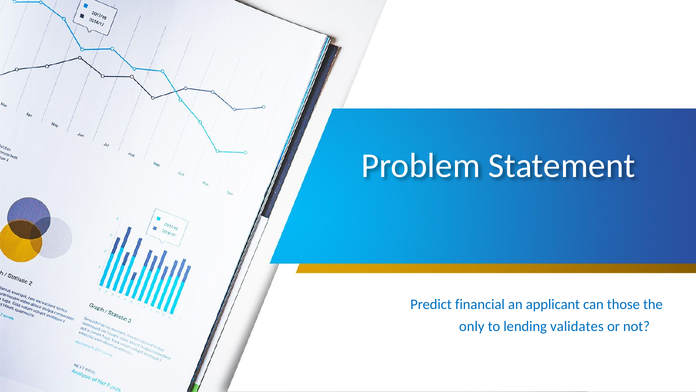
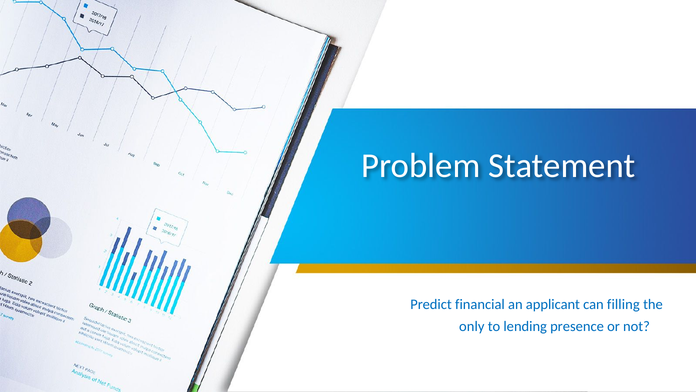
those: those -> filling
validates: validates -> presence
